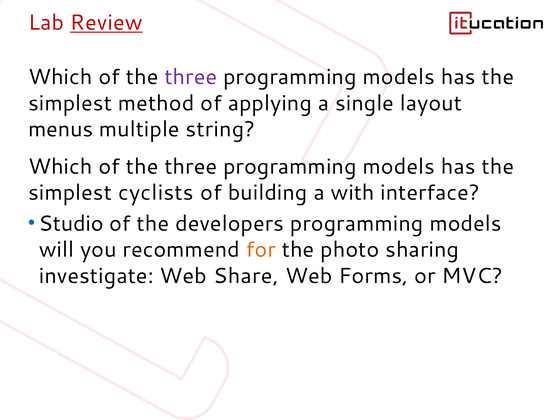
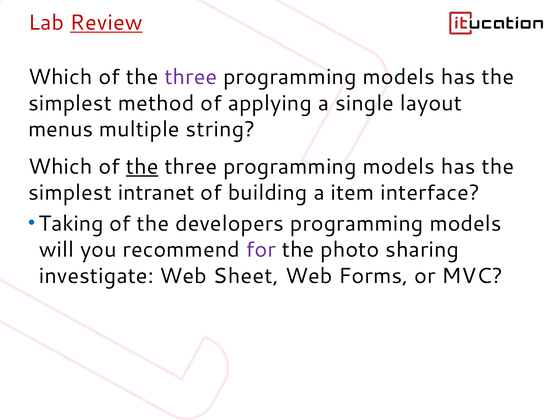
the at (142, 167) underline: none -> present
cyclists: cyclists -> intranet
with: with -> item
Studio: Studio -> Taking
for colour: orange -> purple
Share: Share -> Sheet
